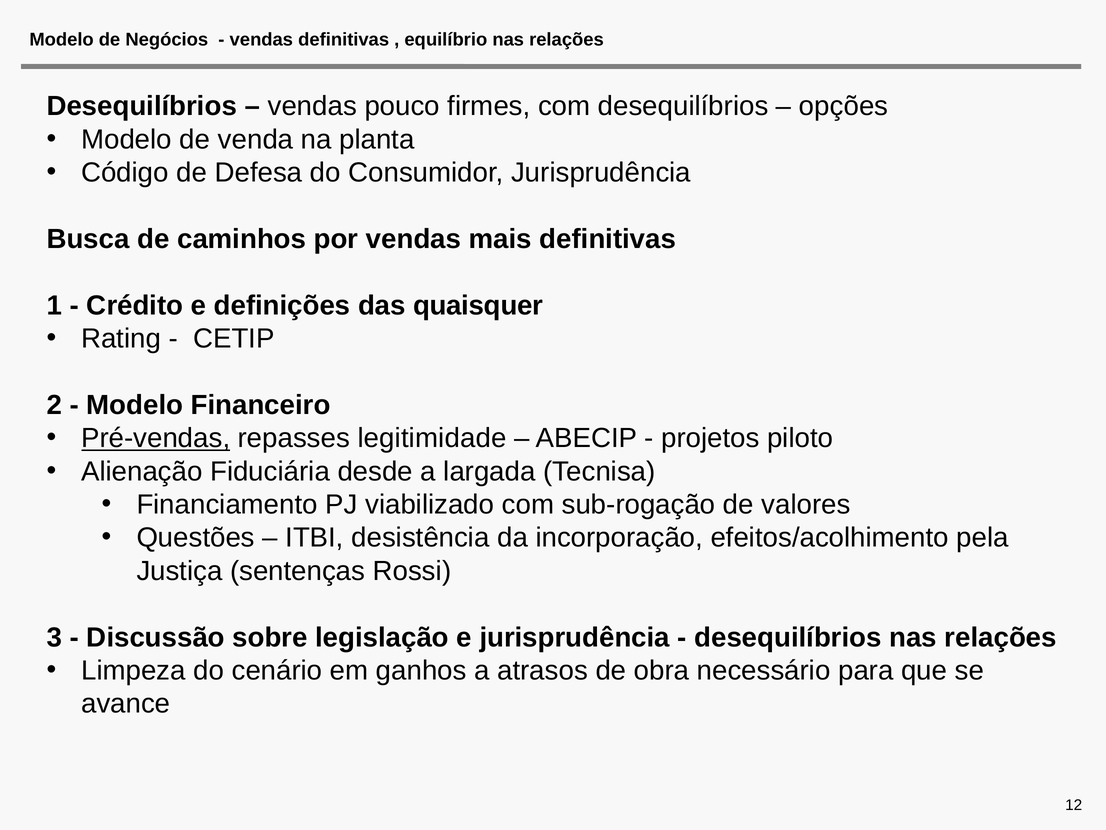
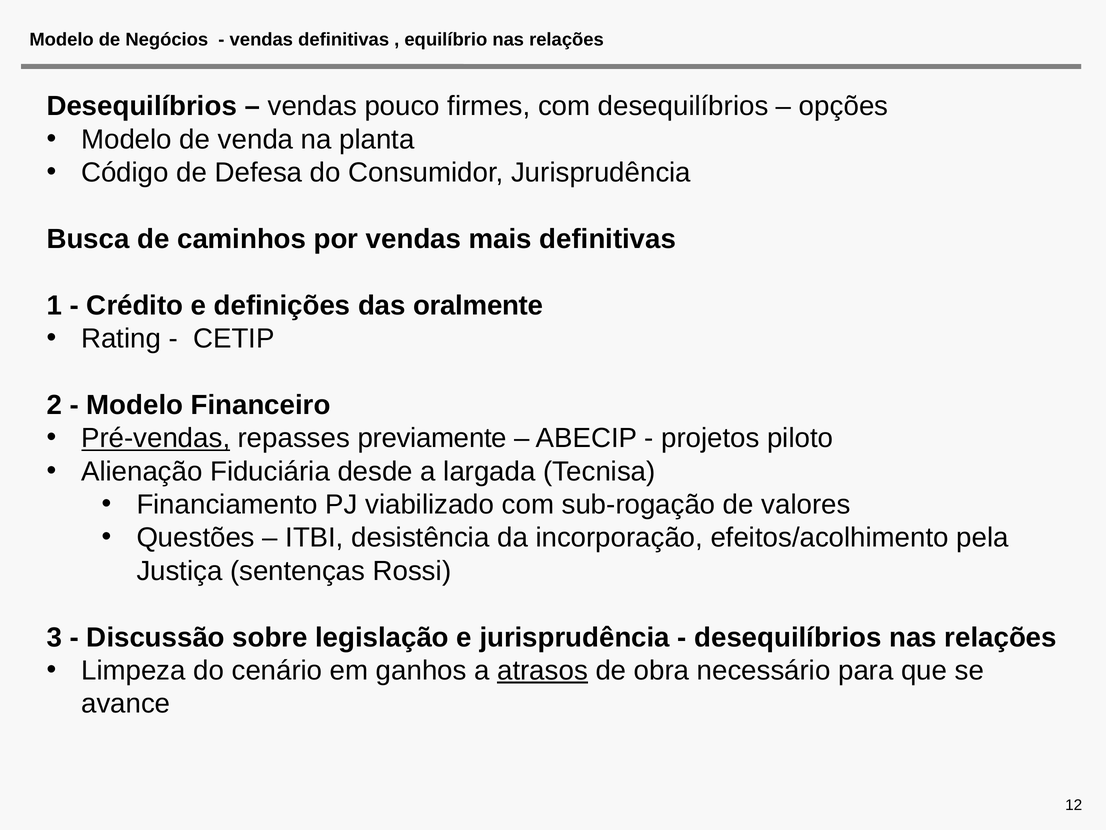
quaisquer: quaisquer -> oralmente
legitimidade: legitimidade -> previamente
atrasos underline: none -> present
